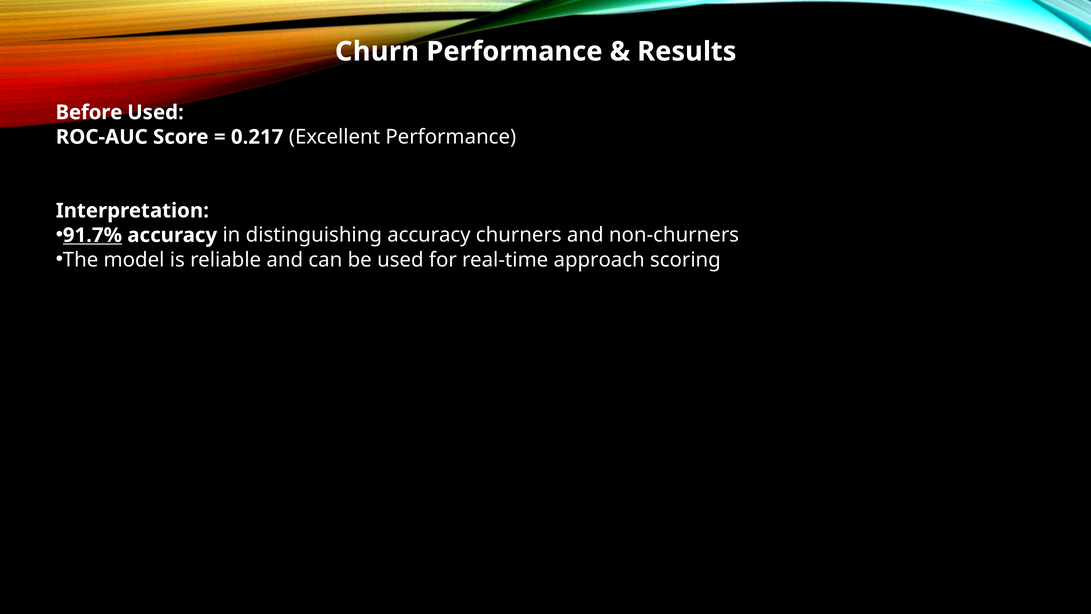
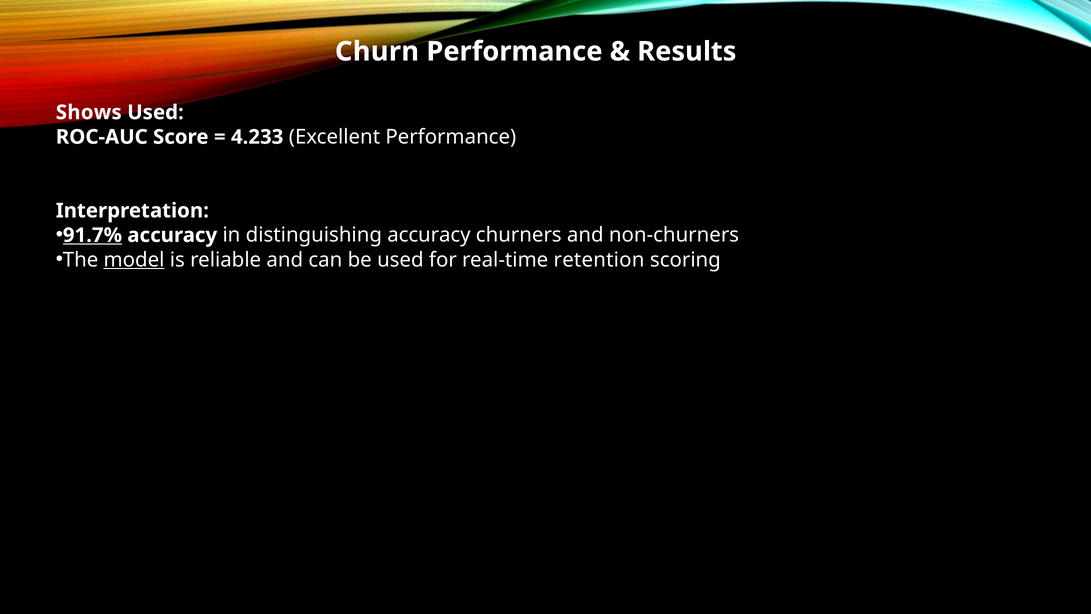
Before: Before -> Shows
0.217: 0.217 -> 4.233
model underline: none -> present
approach: approach -> retention
